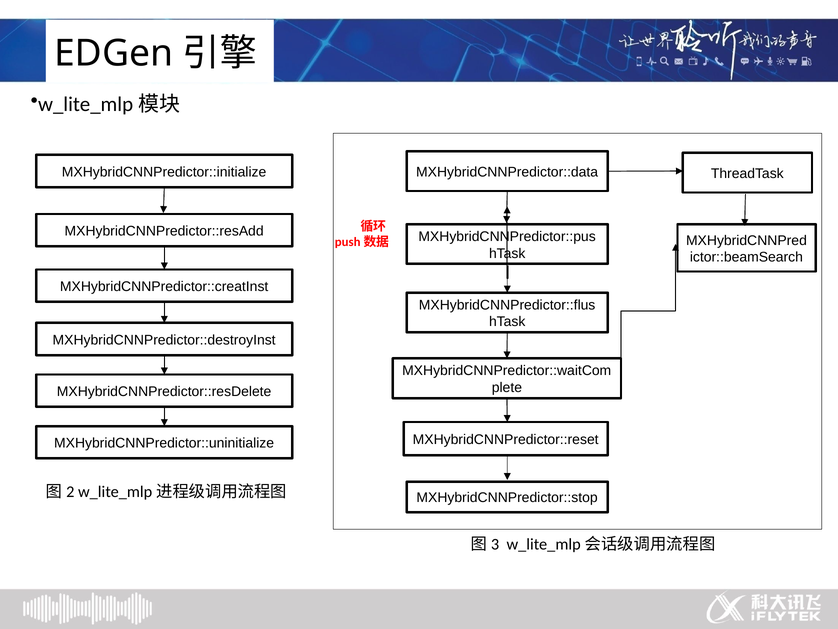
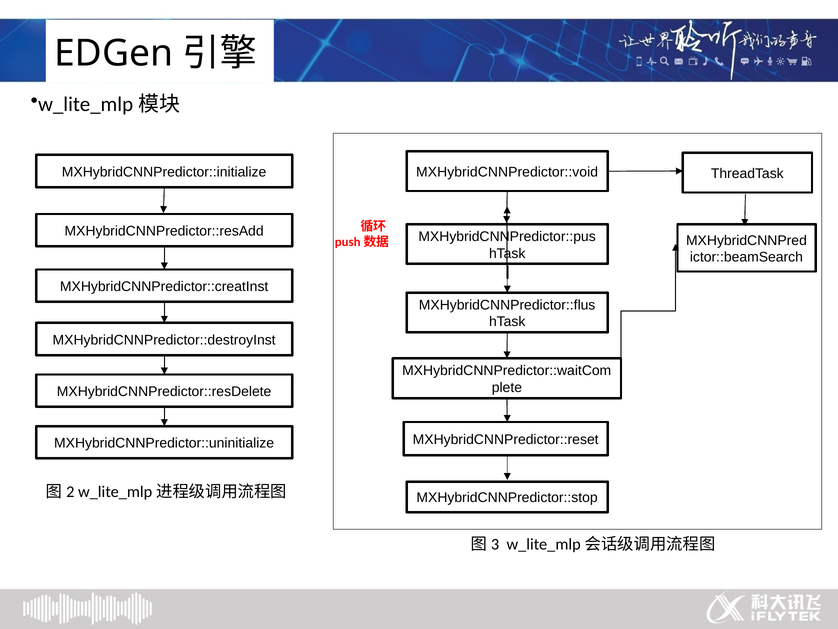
MXHybridCNNPredictor::data: MXHybridCNNPredictor::data -> MXHybridCNNPredictor::void
